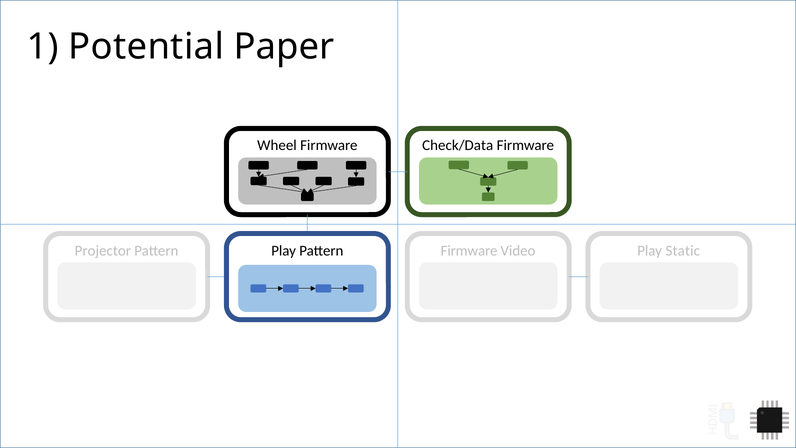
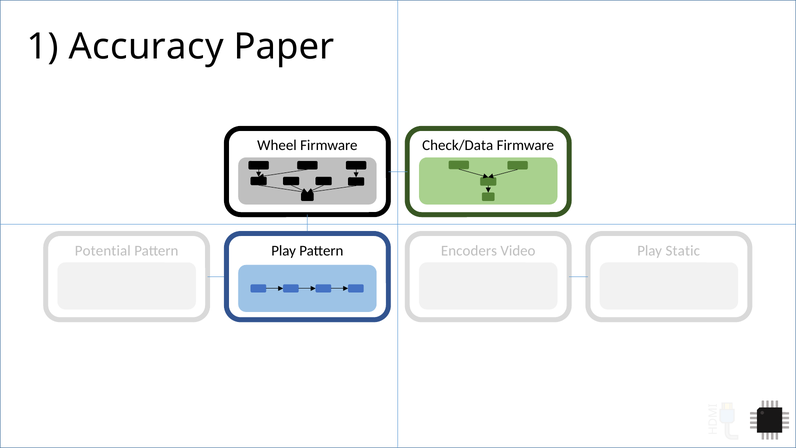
Potential: Potential -> Accuracy
Projector: Projector -> Potential
Firmware at (469, 251): Firmware -> Encoders
